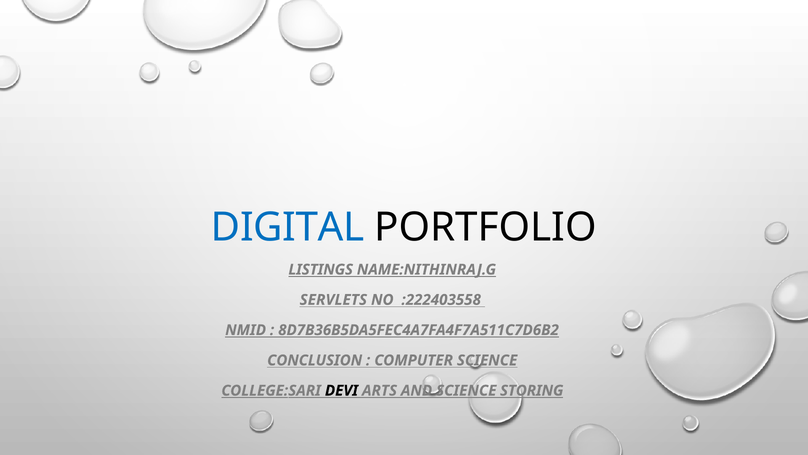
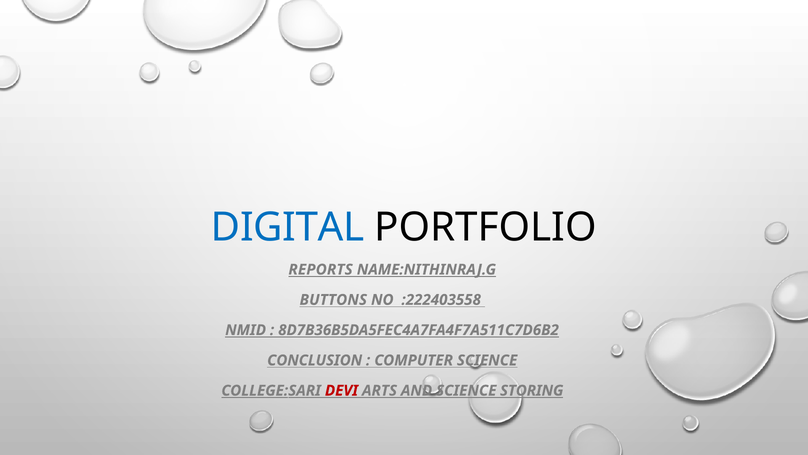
LISTINGS: LISTINGS -> REPORTS
SERVLETS: SERVLETS -> BUTTONS
DEVI colour: black -> red
